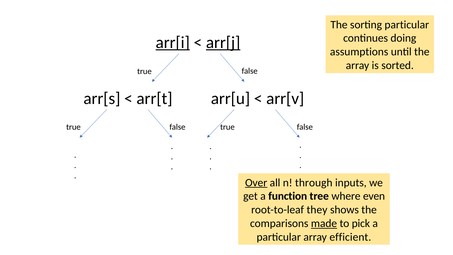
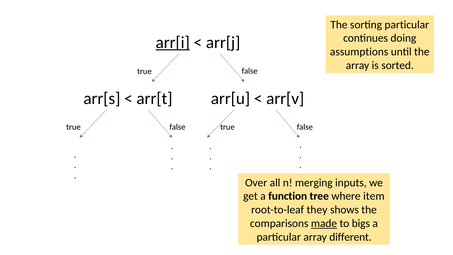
arr[j underline: present -> none
Over underline: present -> none
through: through -> merging
even: even -> item
pick: pick -> bigs
efficient: efficient -> different
